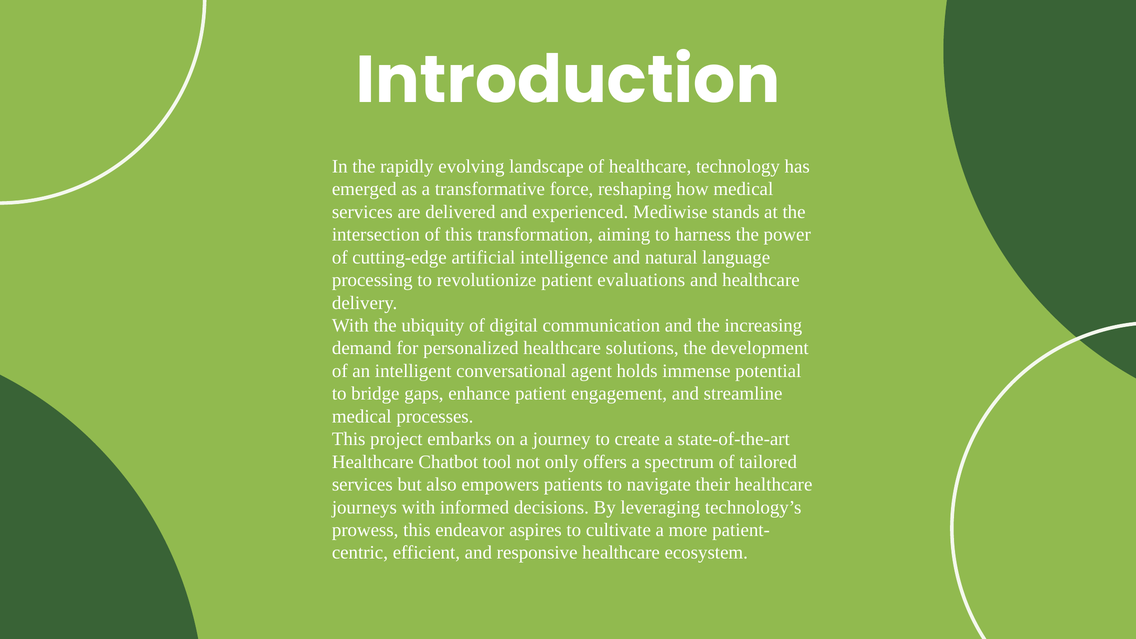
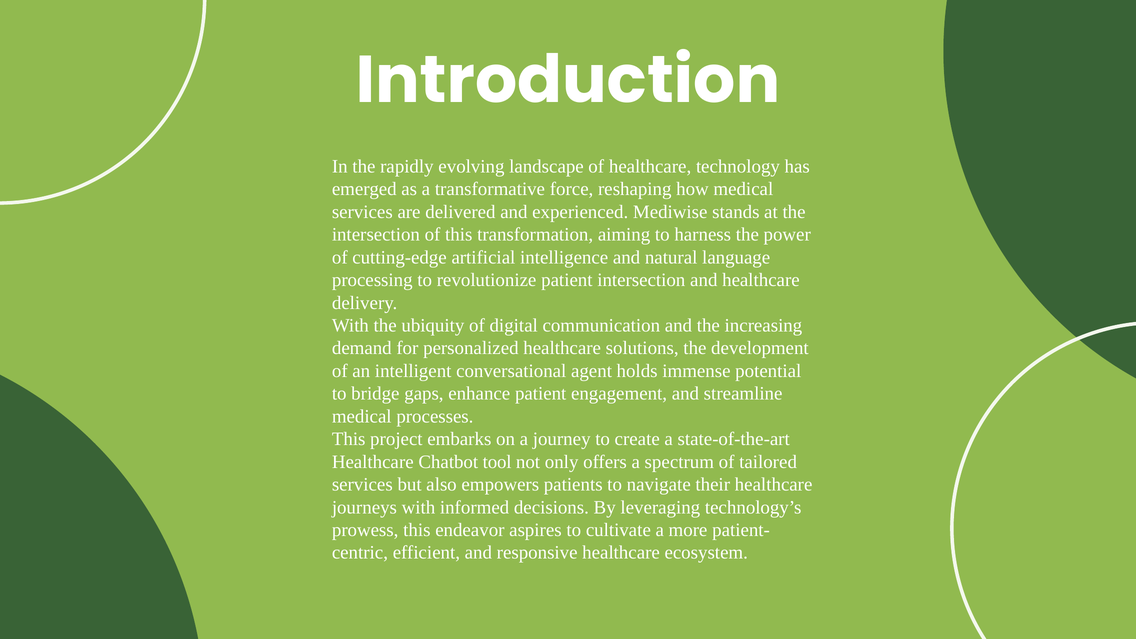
patient evaluations: evaluations -> intersection
